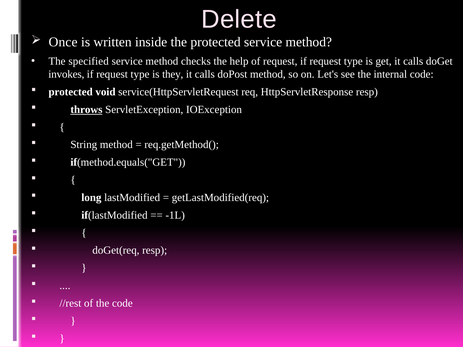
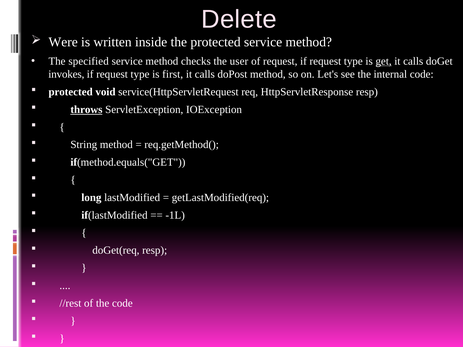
Once: Once -> Were
help: help -> user
get underline: none -> present
they: they -> first
